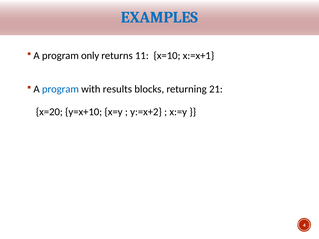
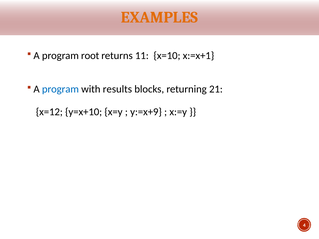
EXAMPLES colour: blue -> orange
only: only -> root
x=20: x=20 -> x=12
y:=x+2: y:=x+2 -> y:=x+9
